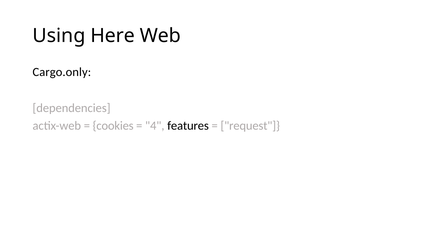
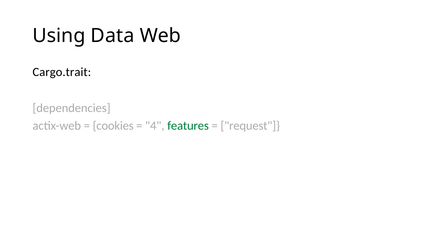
Here: Here -> Data
Cargo.only: Cargo.only -> Cargo.trait
features colour: black -> green
